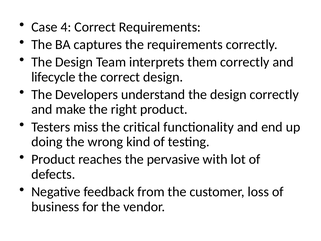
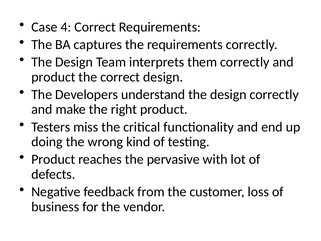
lifecycle at (53, 77): lifecycle -> product
